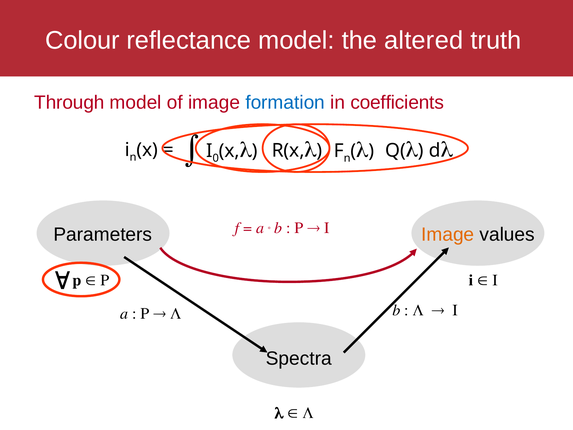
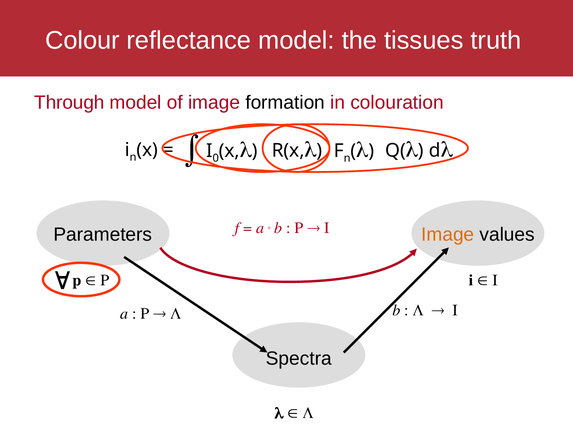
altered: altered -> tissues
formation colour: blue -> black
coefficients: coefficients -> colouration
